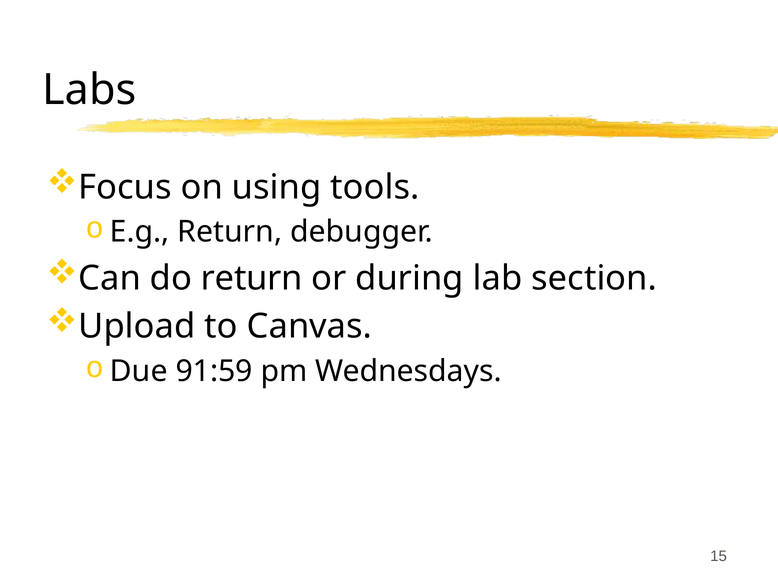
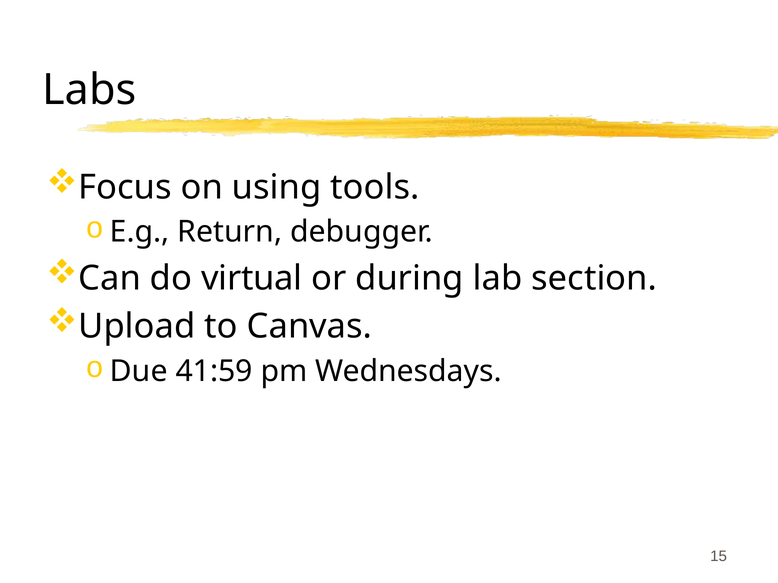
do return: return -> virtual
91:59: 91:59 -> 41:59
